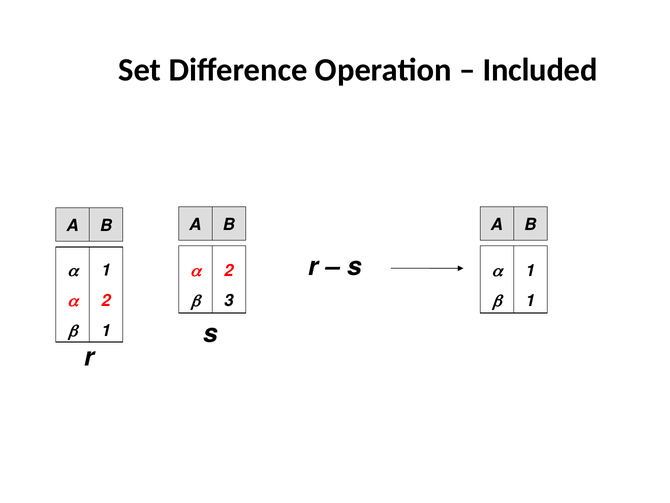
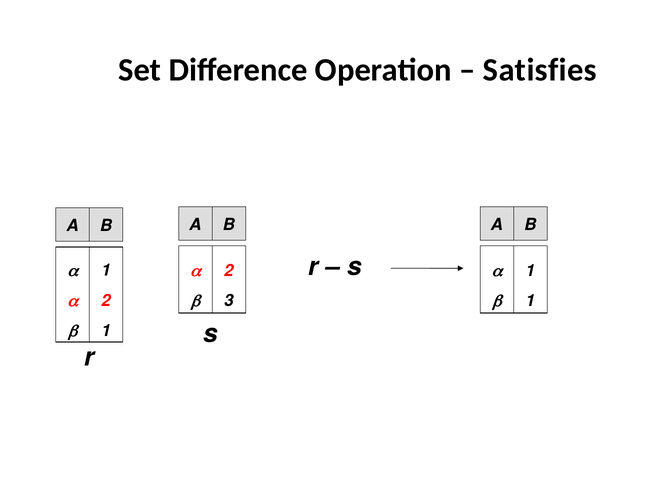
Included: Included -> Satisfies
